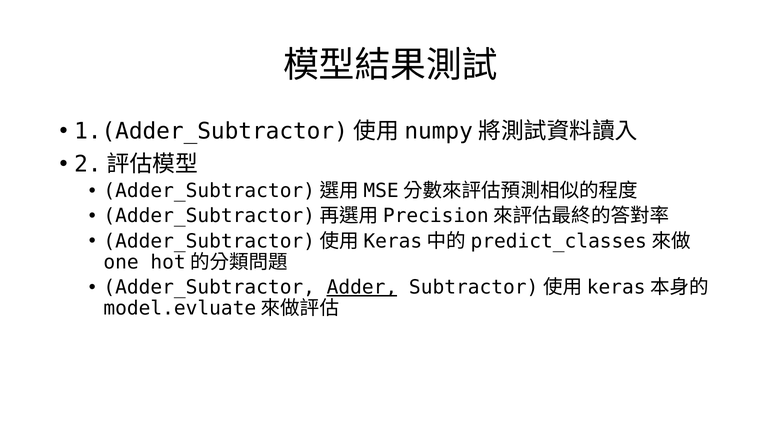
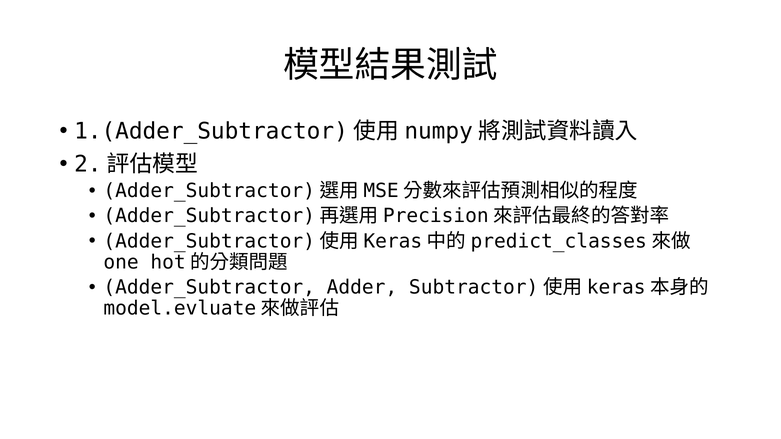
Adder underline: present -> none
